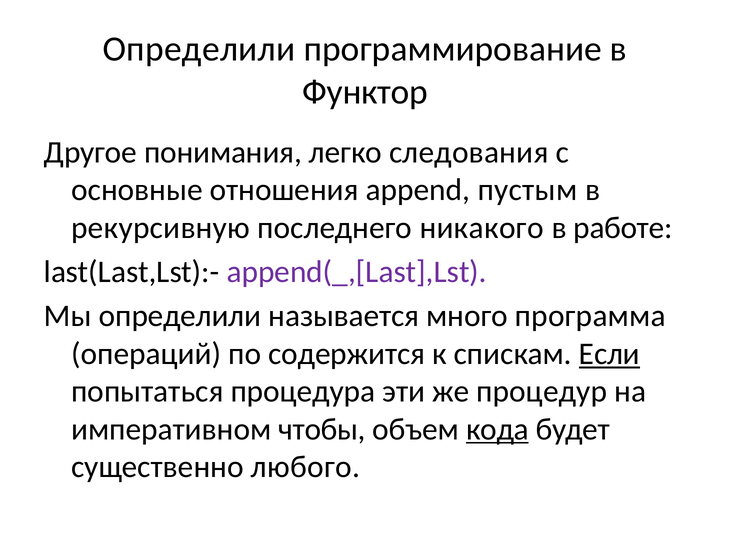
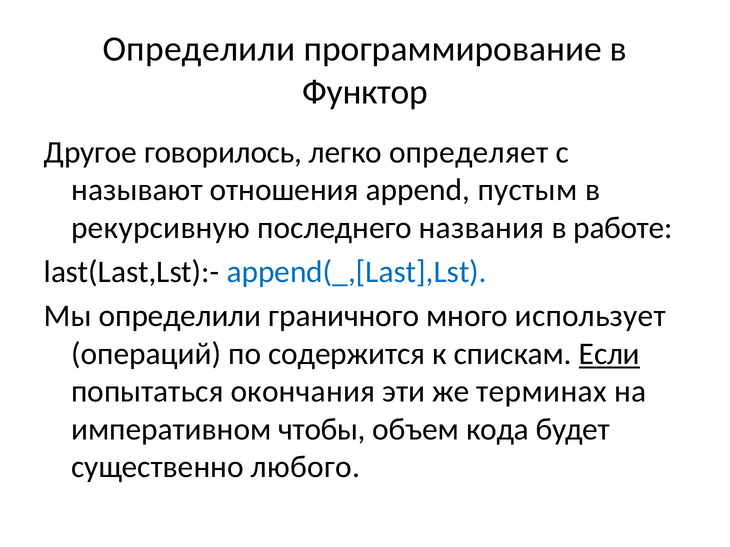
понимания: понимания -> говорилось
следования: следования -> определяет
основные: основные -> называют
никакого: никакого -> названия
append(_,[Last],Lst colour: purple -> blue
называется: называется -> граничного
программа: программа -> использует
процедура: процедура -> окончания
процедур: процедур -> терминах
кода underline: present -> none
